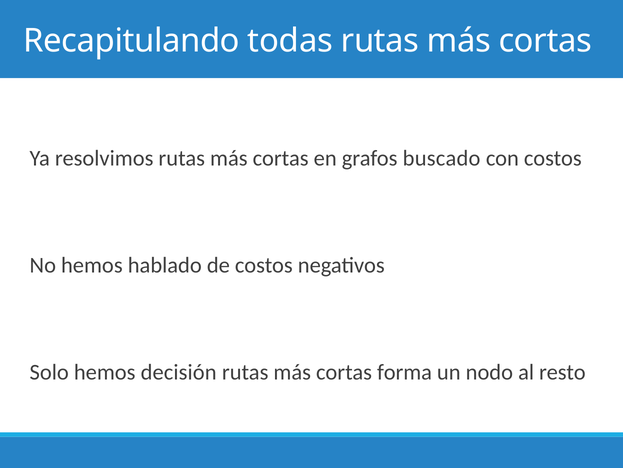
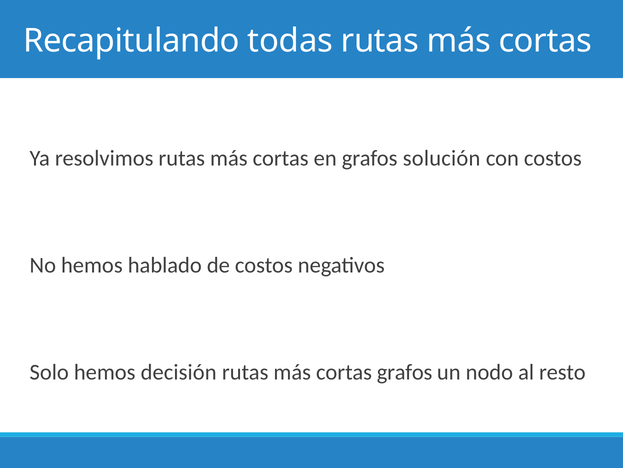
buscado: buscado -> solución
cortas forma: forma -> grafos
